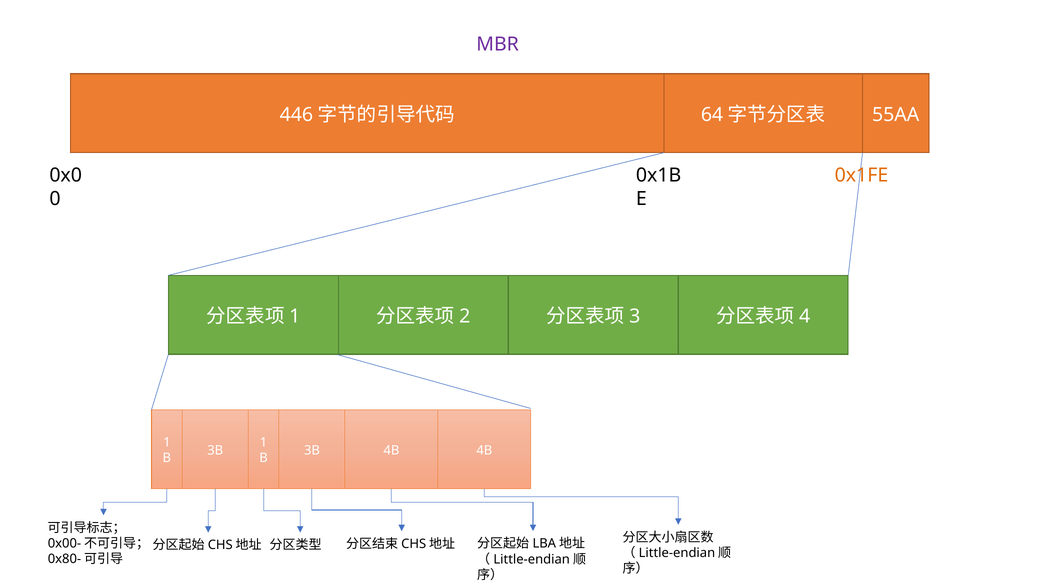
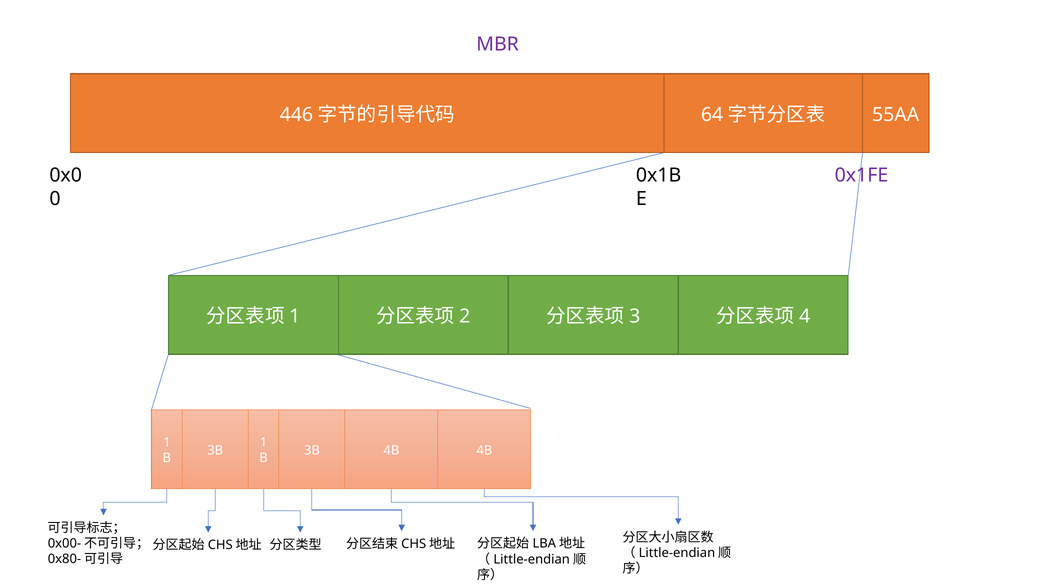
0x1FE colour: orange -> purple
